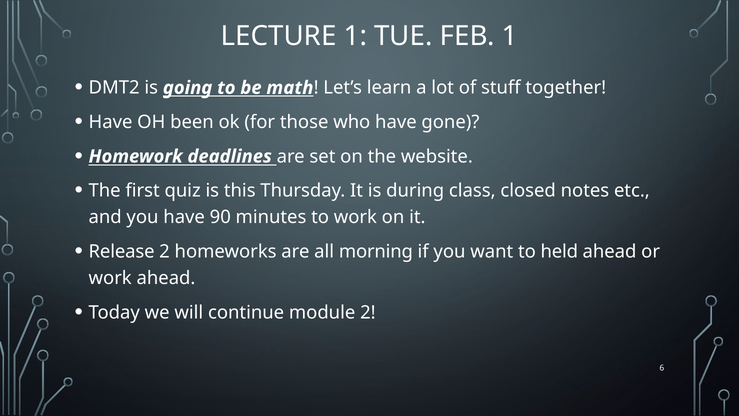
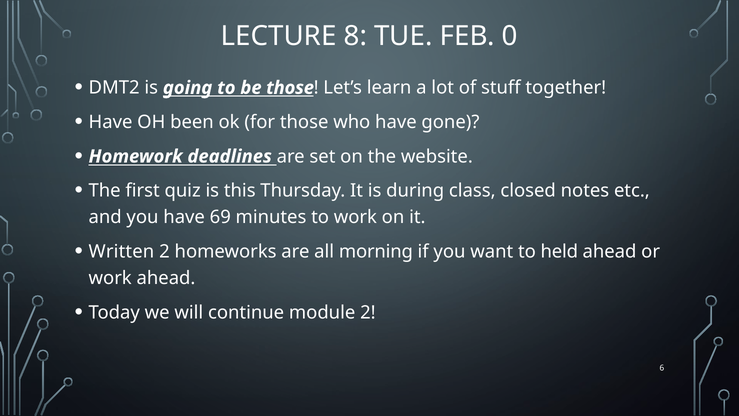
LECTURE 1: 1 -> 8
FEB 1: 1 -> 0
be math: math -> those
90: 90 -> 69
Release: Release -> Written
